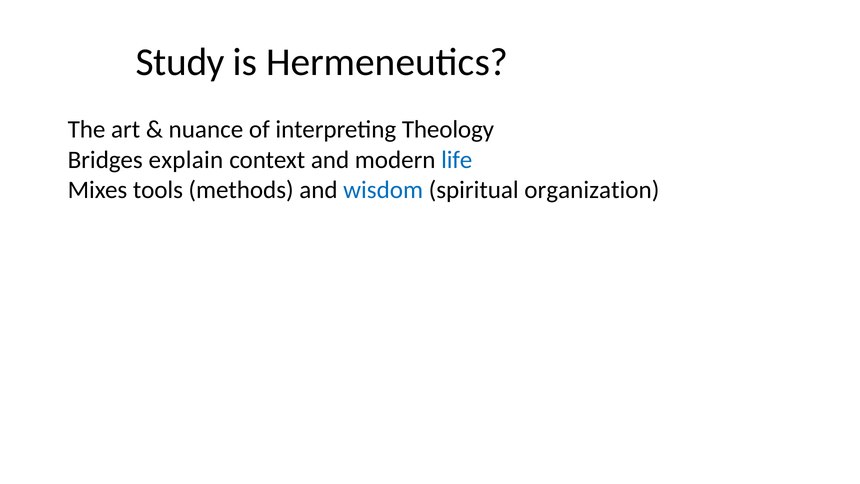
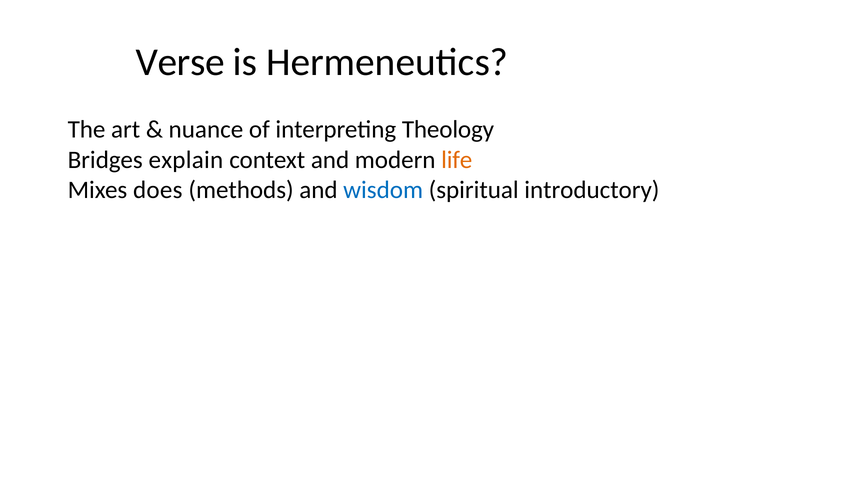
Study: Study -> Verse
life colour: blue -> orange
tools: tools -> does
organization: organization -> introductory
